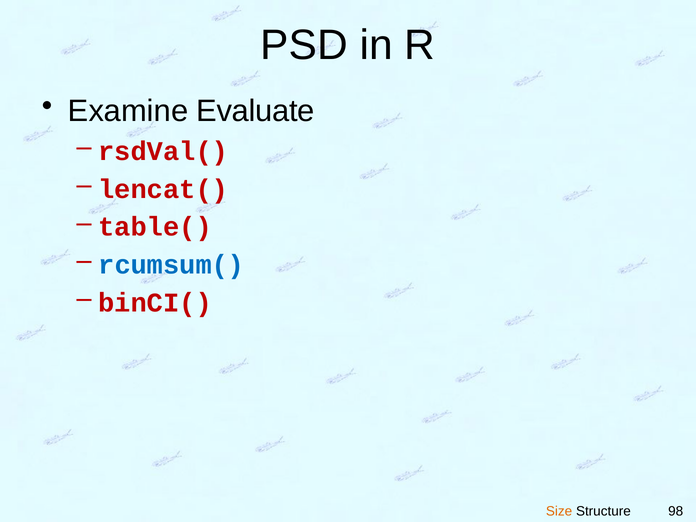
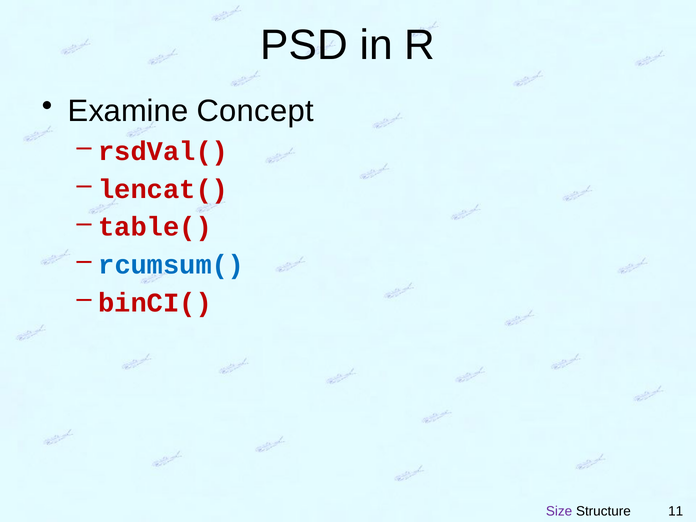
Evaluate: Evaluate -> Concept
Size colour: orange -> purple
98: 98 -> 11
